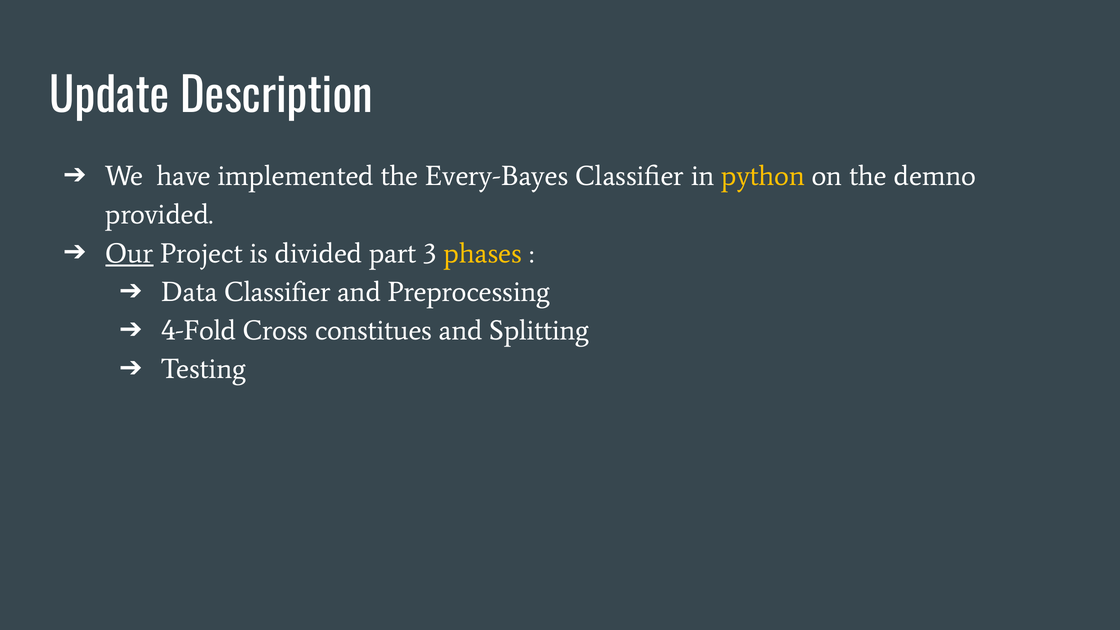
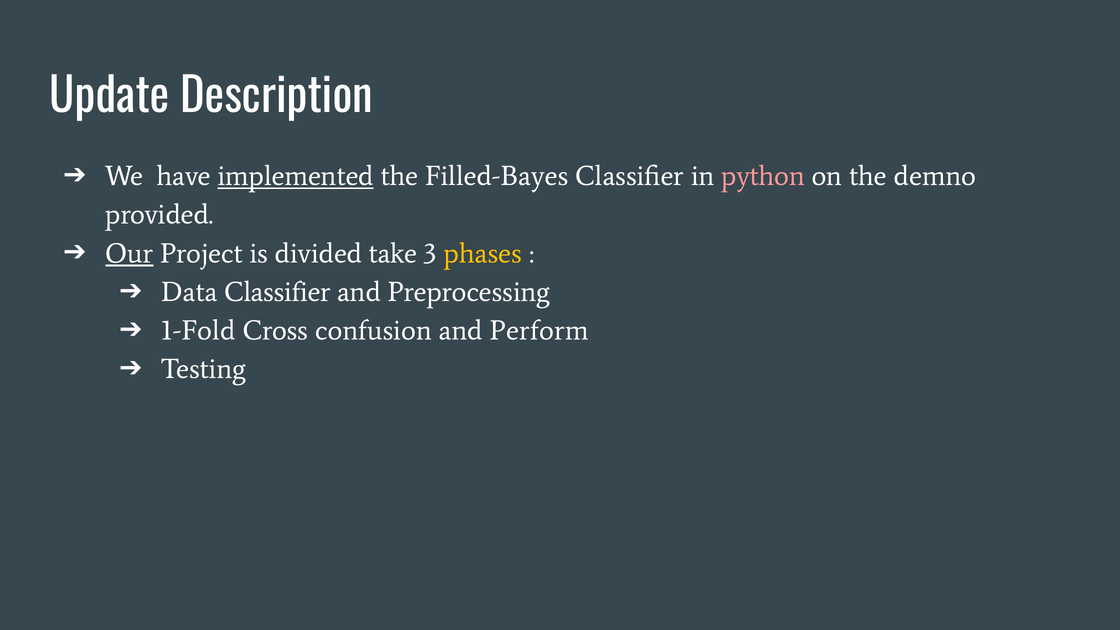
implemented underline: none -> present
Every-Bayes: Every-Bayes -> Filled-Bayes
python colour: yellow -> pink
part: part -> take
4-Fold: 4-Fold -> 1-Fold
constitues: constitues -> confusion
Splitting: Splitting -> Perform
